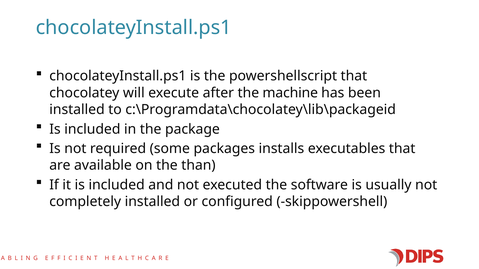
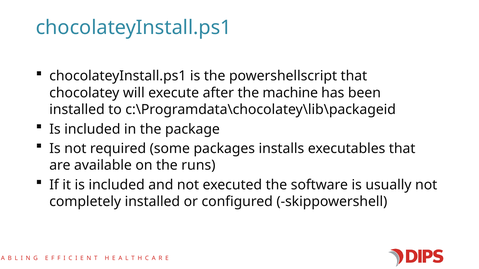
than: than -> runs
